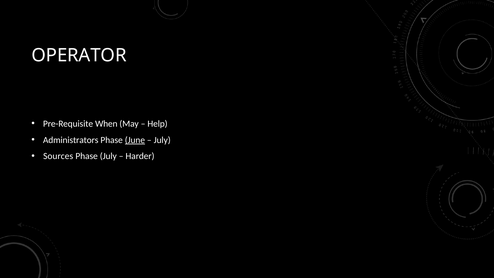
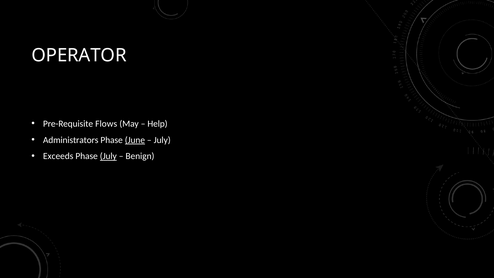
When: When -> Flows
Sources: Sources -> Exceeds
July at (108, 156) underline: none -> present
Harder: Harder -> Benign
